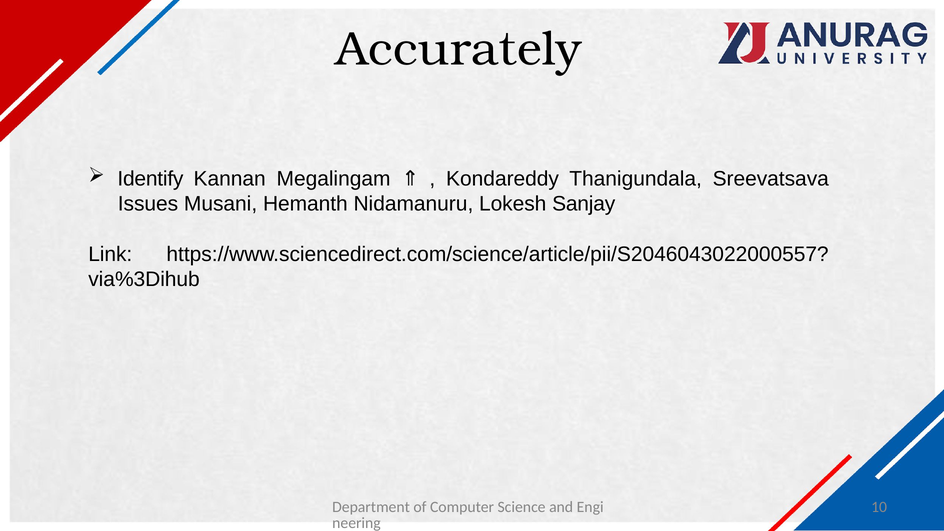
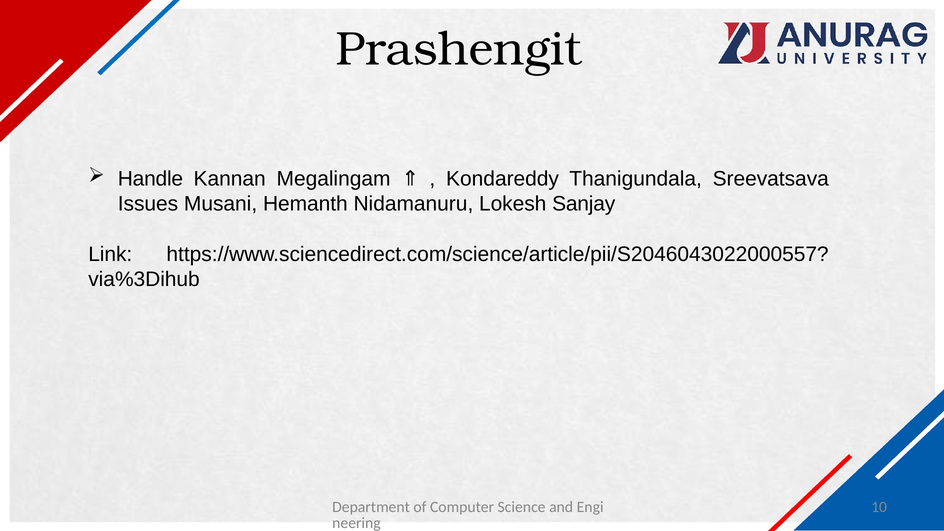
Accurately: Accurately -> Prashengit
Identify: Identify -> Handle
